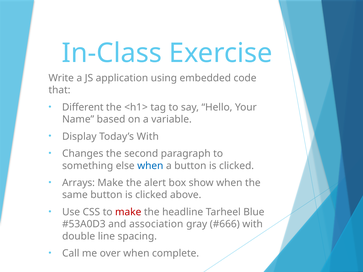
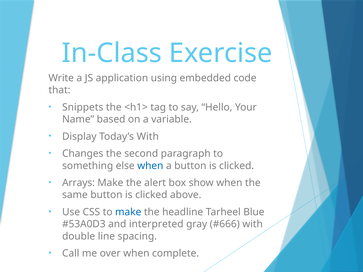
Different: Different -> Snippets
make at (128, 212) colour: red -> blue
association: association -> interpreted
